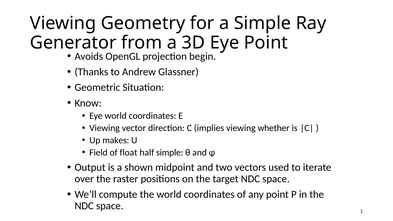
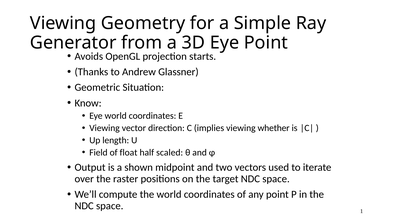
begin: begin -> starts
makes: makes -> length
half simple: simple -> scaled
